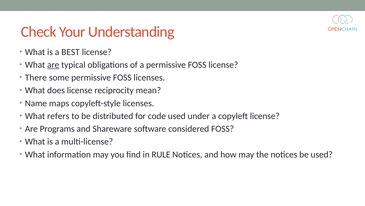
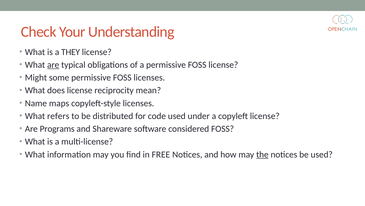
BEST: BEST -> THEY
There: There -> Might
RULE: RULE -> FREE
the underline: none -> present
